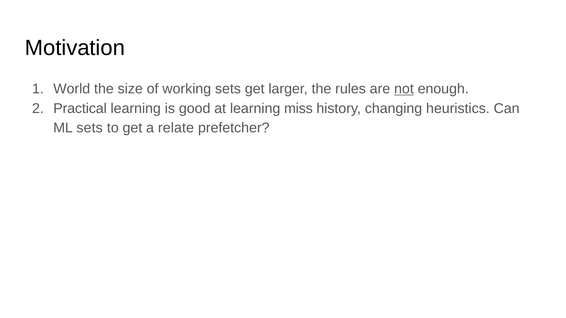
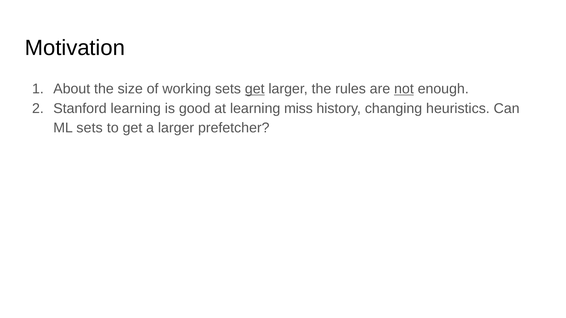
World: World -> About
get at (255, 89) underline: none -> present
Practical: Practical -> Stanford
a relate: relate -> larger
